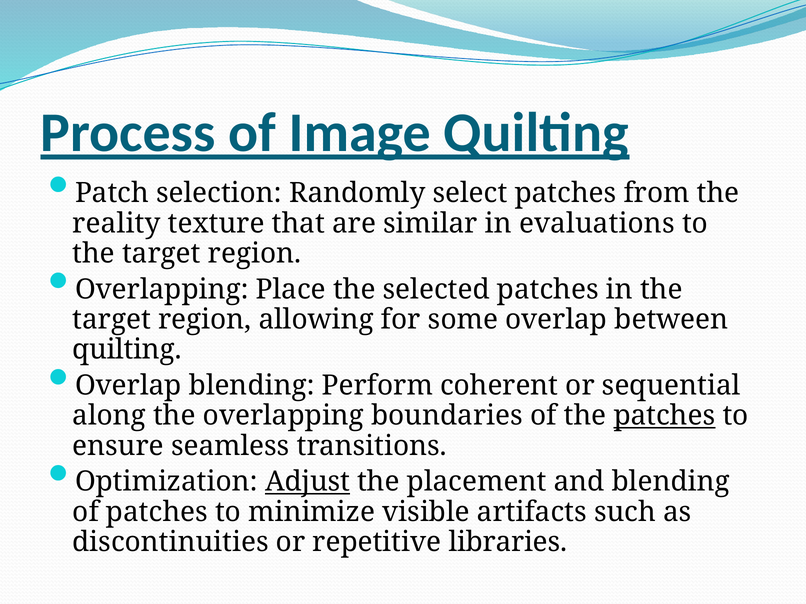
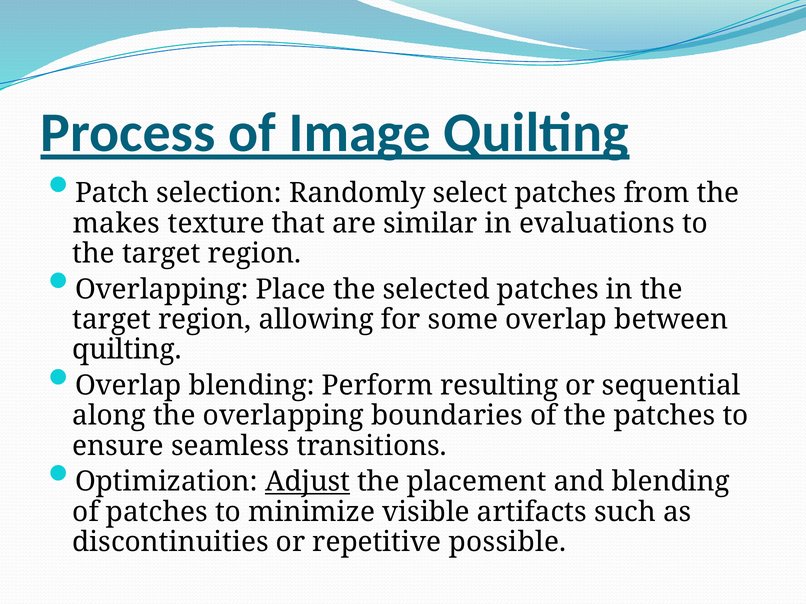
reality: reality -> makes
coherent: coherent -> resulting
patches at (664, 416) underline: present -> none
libraries: libraries -> possible
